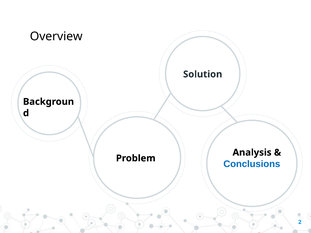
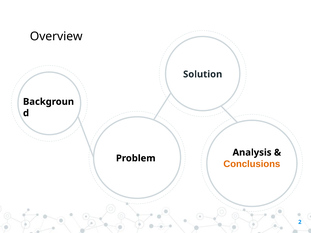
Conclusions colour: blue -> orange
